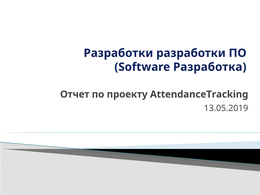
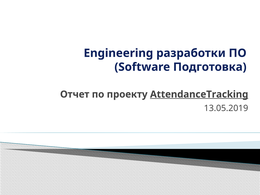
Разработки at (118, 53): Разработки -> Engineering
Разработка: Разработка -> Подготовка
AttendanceTracking underline: none -> present
